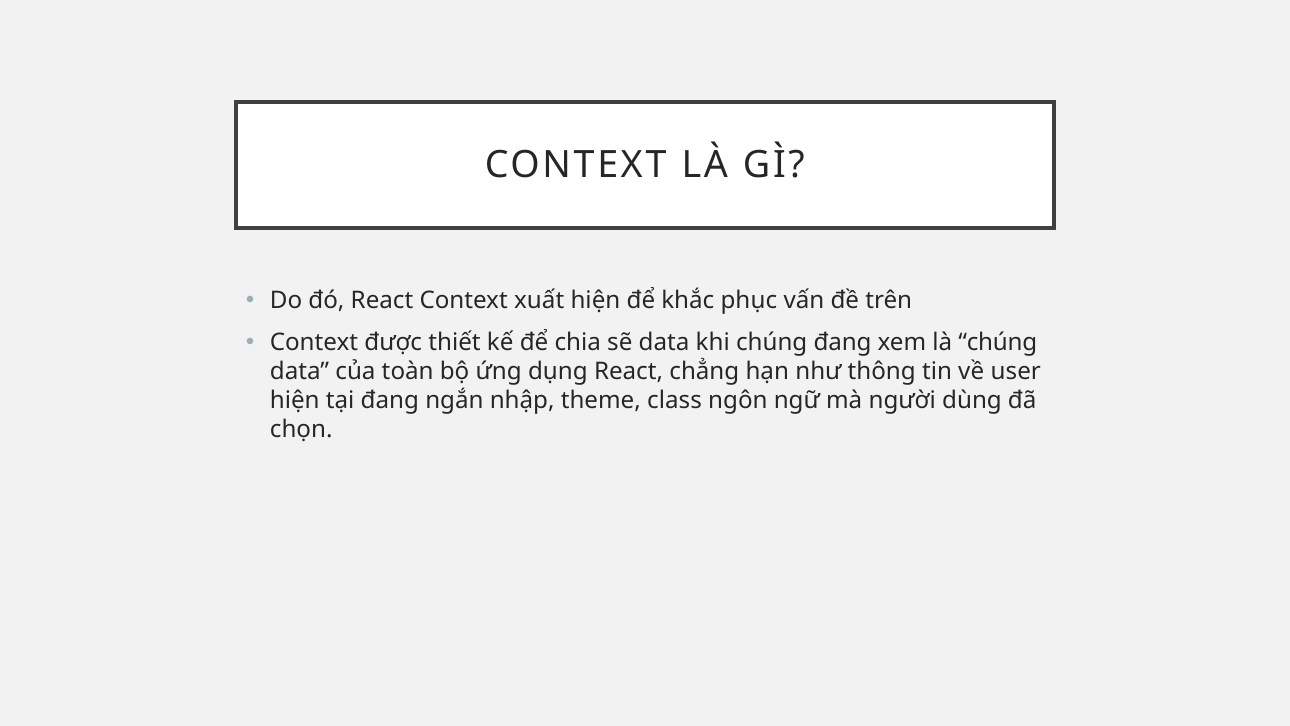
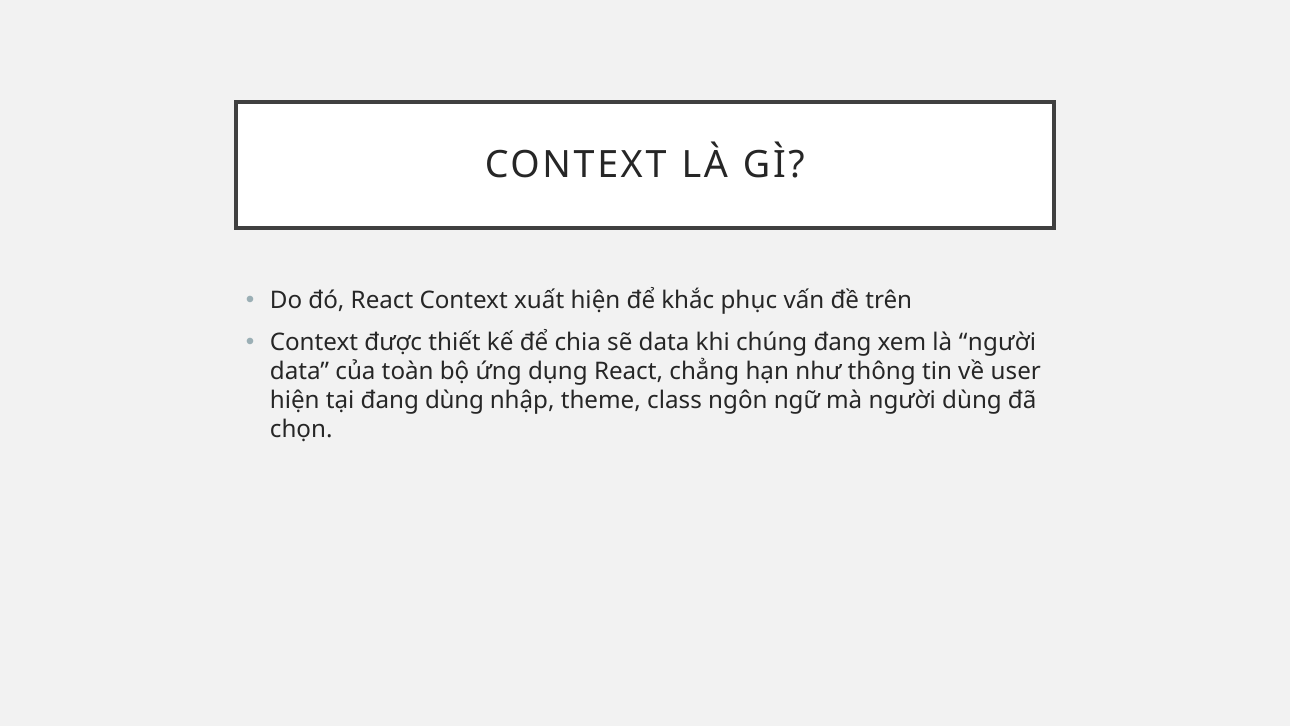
là chúng: chúng -> người
đang ngắn: ngắn -> dùng
